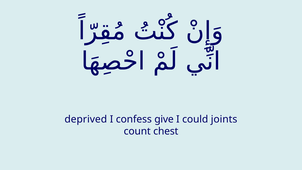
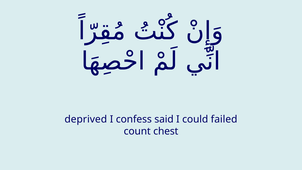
give: give -> said
joints: joints -> failed
